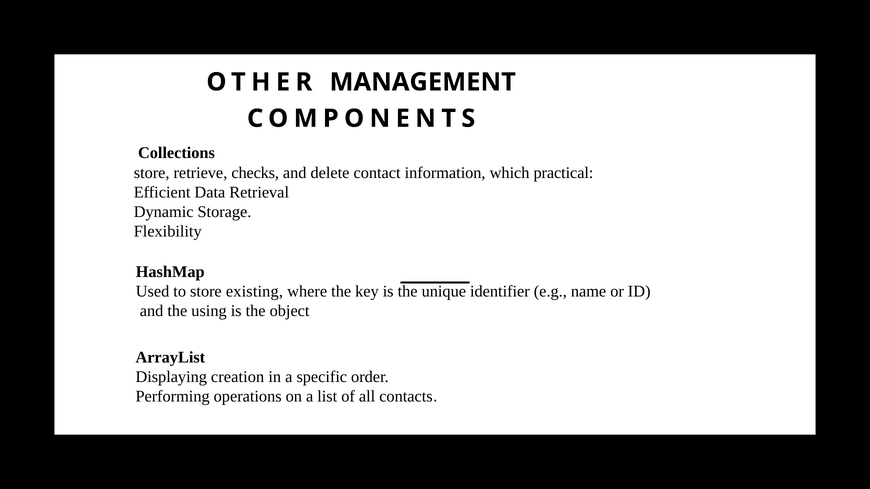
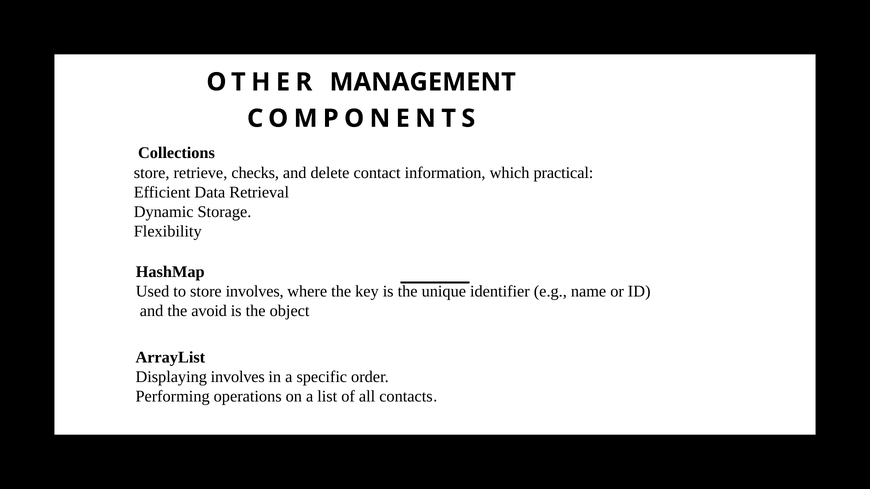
store existing: existing -> involves
using: using -> avoid
Displaying creation: creation -> involves
